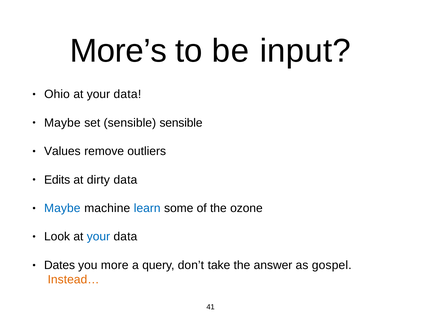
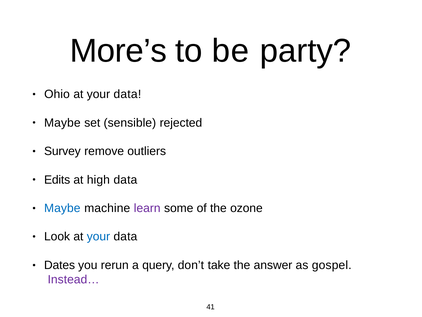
input: input -> party
sensible sensible: sensible -> rejected
Values: Values -> Survey
dirty: dirty -> high
learn colour: blue -> purple
more: more -> rerun
Instead… colour: orange -> purple
